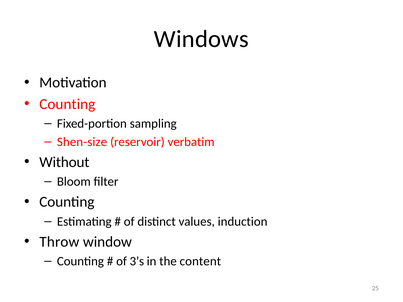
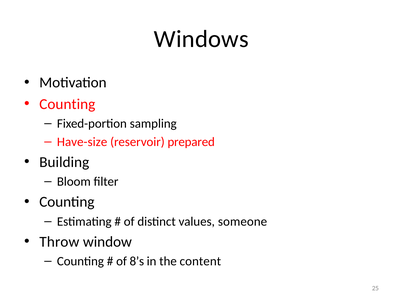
Shen-size: Shen-size -> Have-size
verbatim: verbatim -> prepared
Without: Without -> Building
induction: induction -> someone
3’s: 3’s -> 8’s
